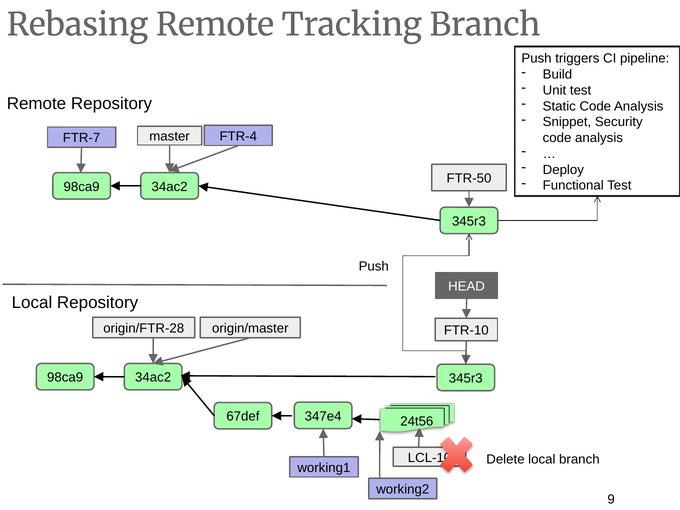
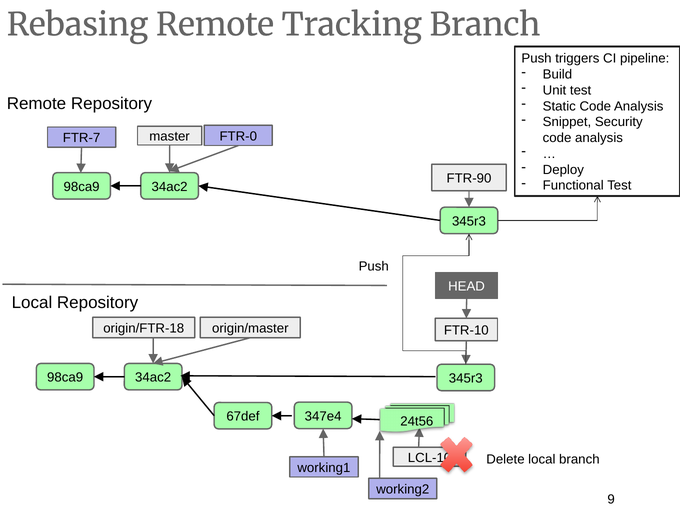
FTR-4: FTR-4 -> FTR-0
FTR-50: FTR-50 -> FTR-90
origin/FTR-28: origin/FTR-28 -> origin/FTR-18
